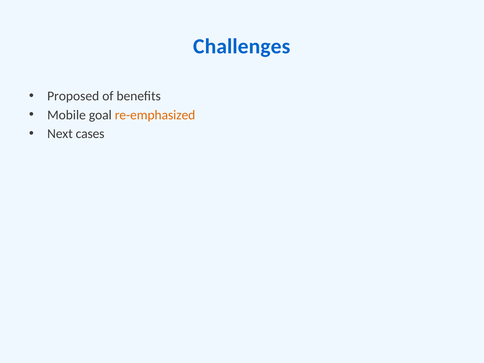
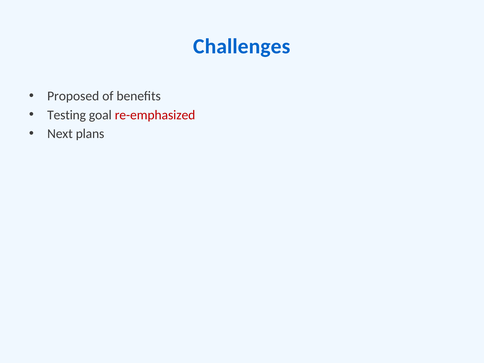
Mobile: Mobile -> Testing
re-emphasized colour: orange -> red
cases: cases -> plans
